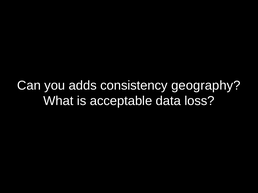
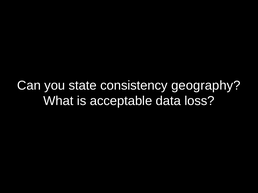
adds: adds -> state
